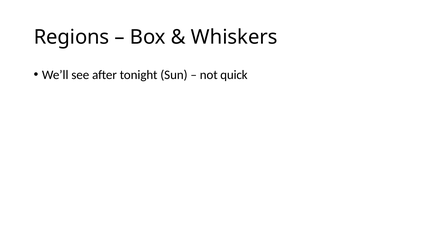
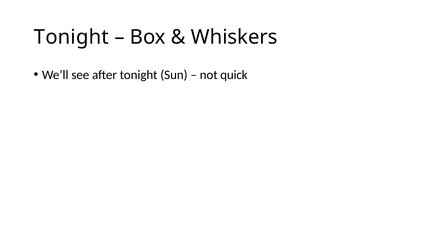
Regions at (72, 37): Regions -> Tonight
